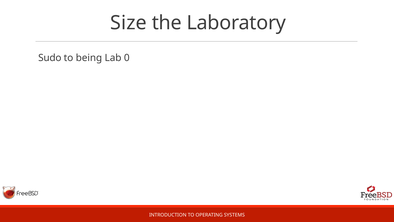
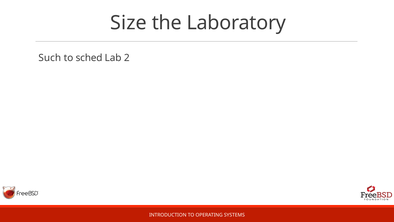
Sudo: Sudo -> Such
being: being -> sched
0: 0 -> 2
